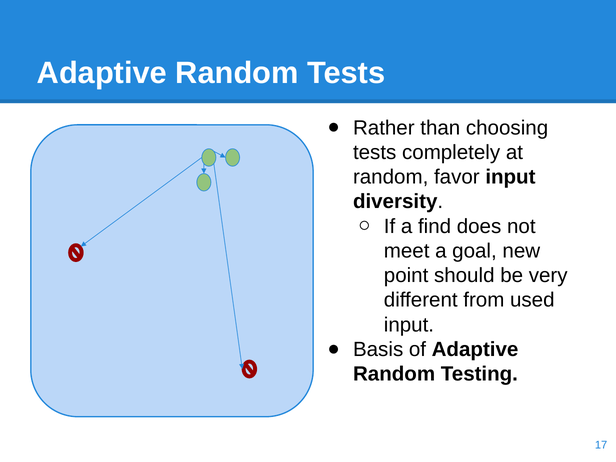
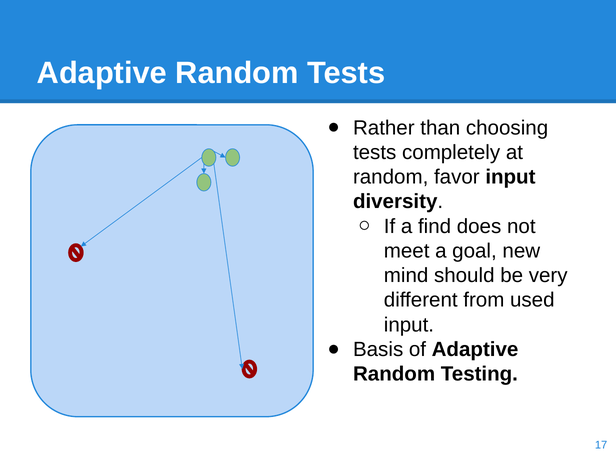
point: point -> mind
